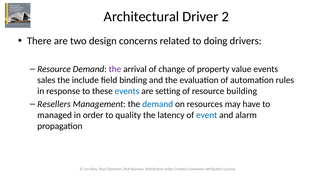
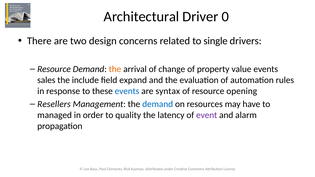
2: 2 -> 0
doing: doing -> single
the at (115, 69) colour: purple -> orange
binding: binding -> expand
setting: setting -> syntax
building: building -> opening
event colour: blue -> purple
